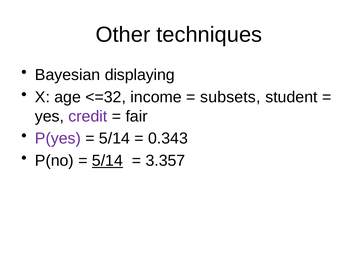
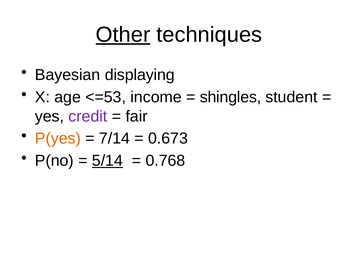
Other underline: none -> present
<=32: <=32 -> <=53
subsets: subsets -> shingles
P(yes colour: purple -> orange
5/14 at (114, 139): 5/14 -> 7/14
0.343: 0.343 -> 0.673
3.357: 3.357 -> 0.768
